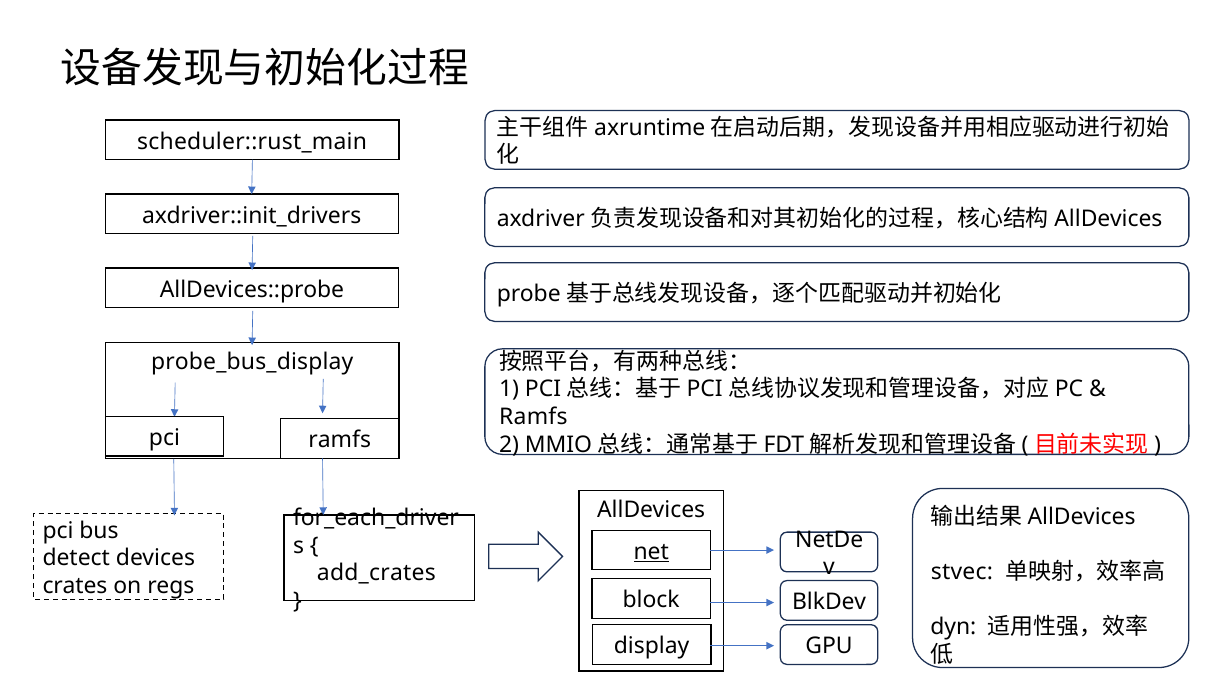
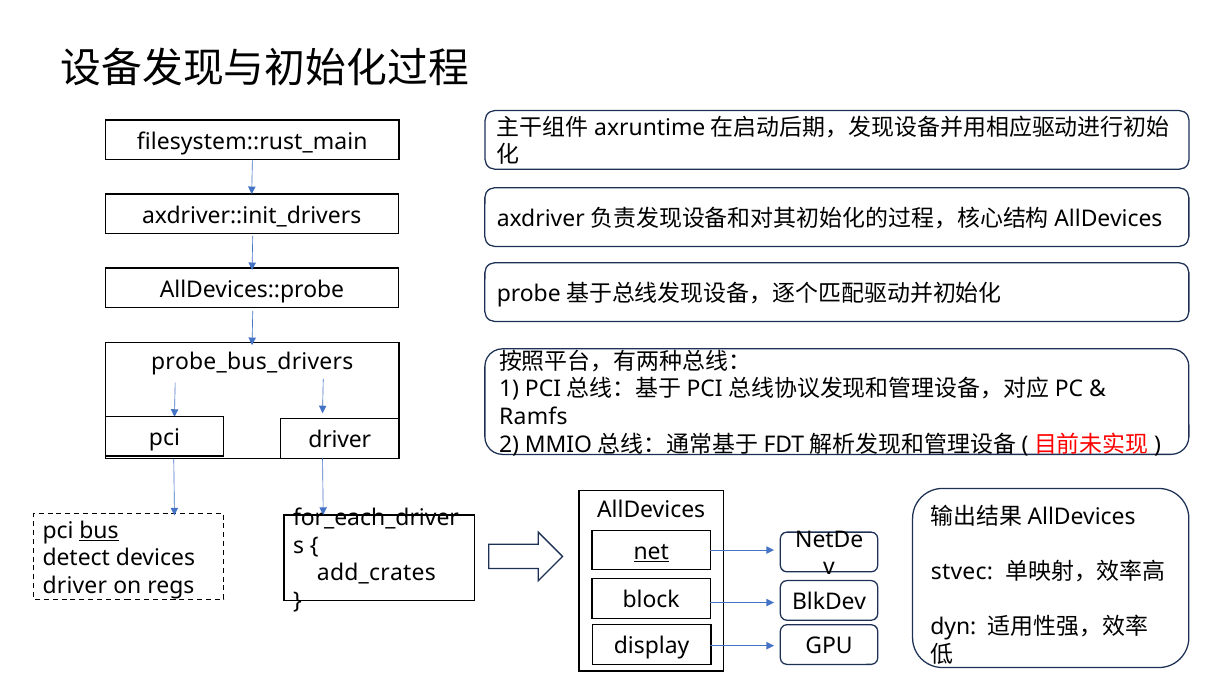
scheduler::rust_main: scheduler::rust_main -> filesystem::rust_main
probe_bus_display: probe_bus_display -> probe_bus_drivers
pci ramfs: ramfs -> driver
bus underline: none -> present
crates at (75, 586): crates -> driver
